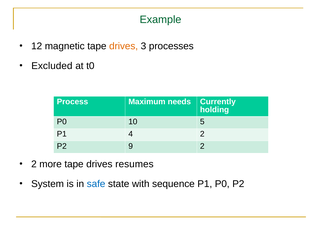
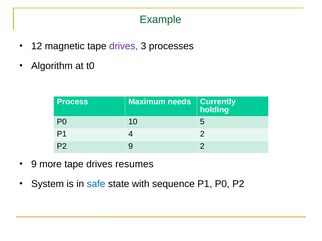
drives at (124, 46) colour: orange -> purple
Excluded: Excluded -> Algorithm
2 at (34, 165): 2 -> 9
